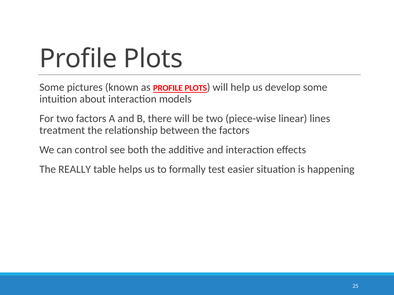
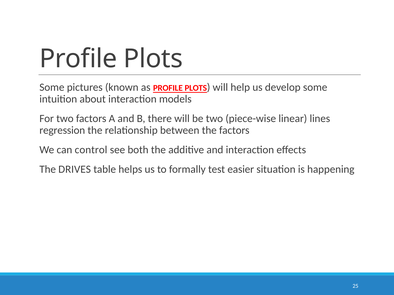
treatment: treatment -> regression
REALLY: REALLY -> DRIVES
